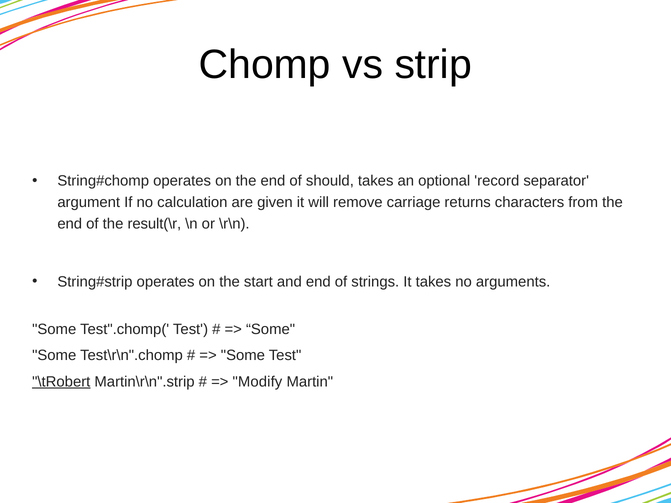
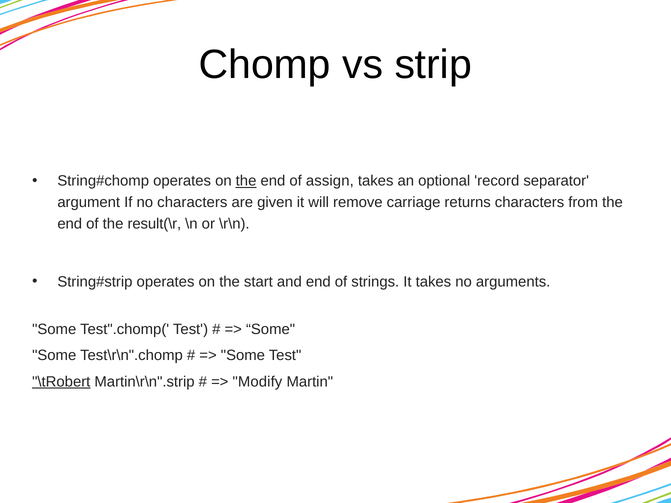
the at (246, 181) underline: none -> present
should: should -> assign
no calculation: calculation -> characters
